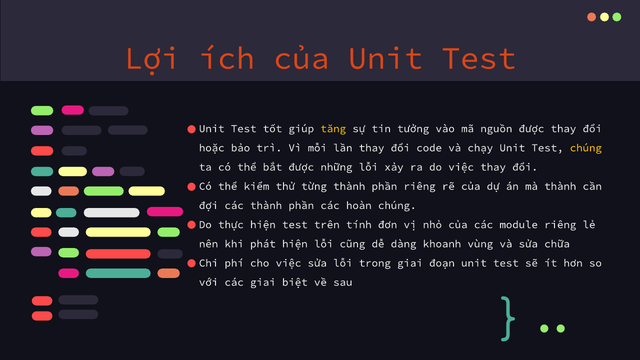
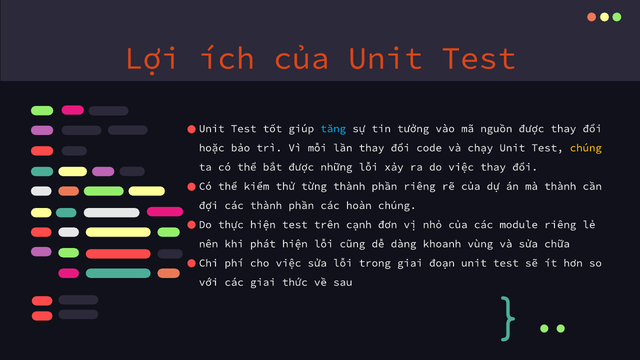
tăng colour: yellow -> light blue
tính: tính -> cạnh
biệt: biệt -> thức
